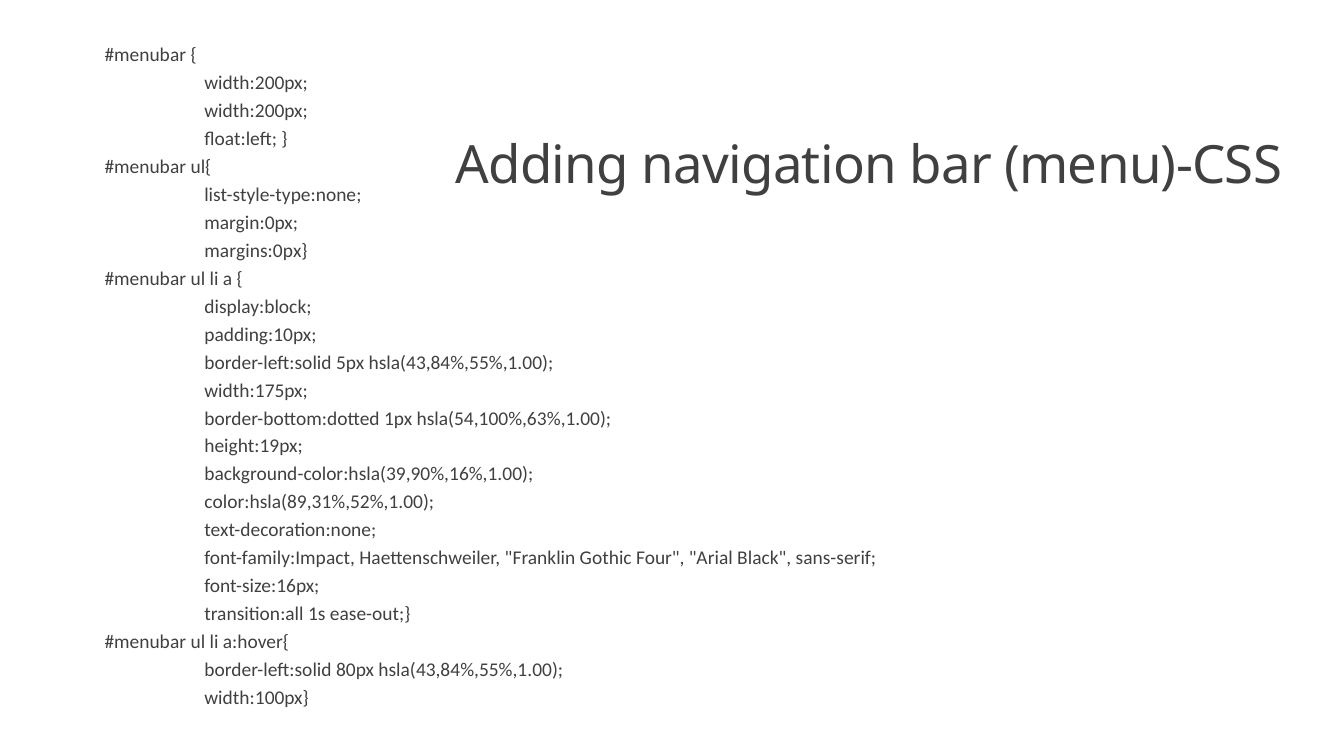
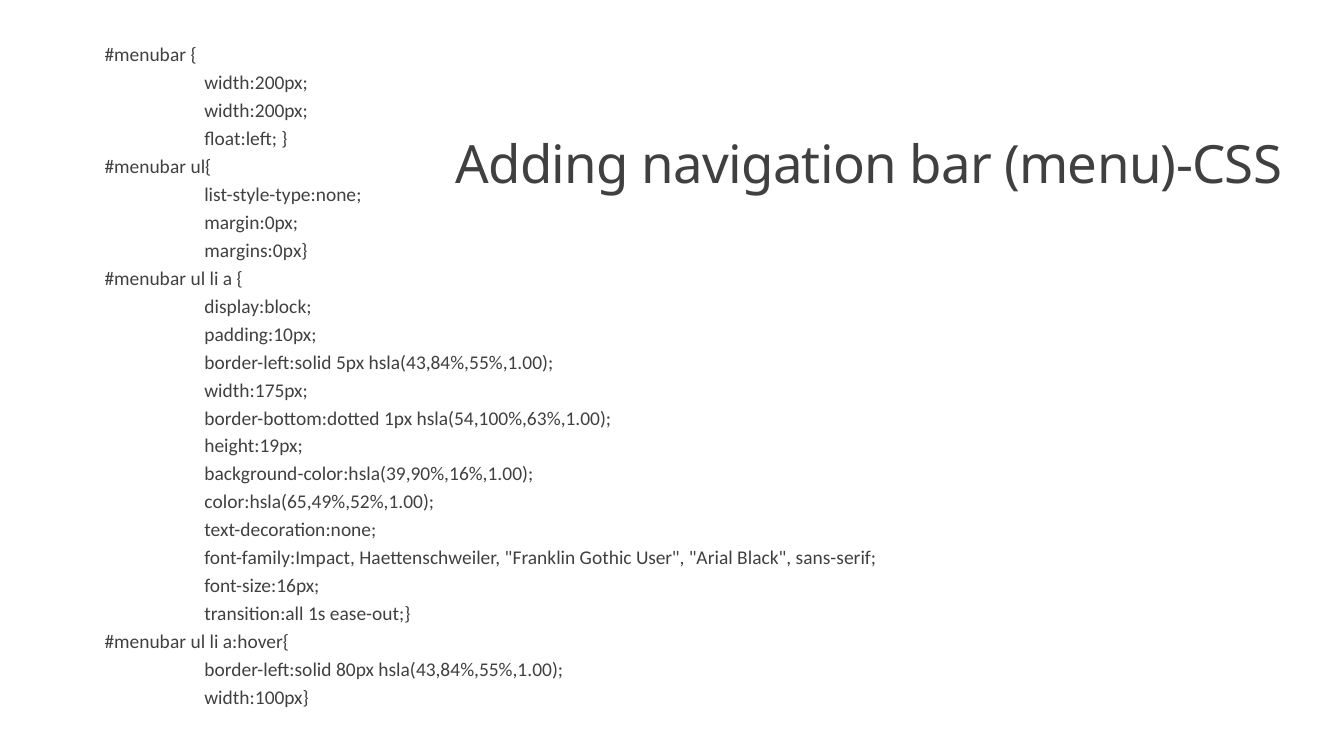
color:hsla(89,31%,52%,1.00: color:hsla(89,31%,52%,1.00 -> color:hsla(65,49%,52%,1.00
Four: Four -> User
